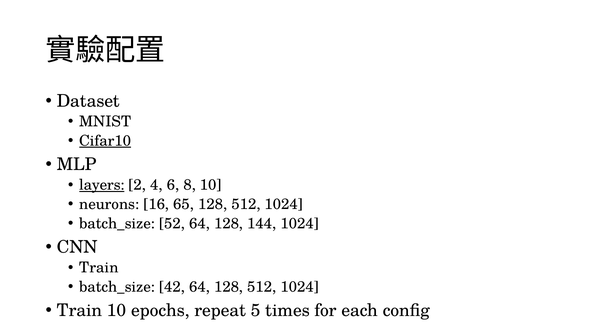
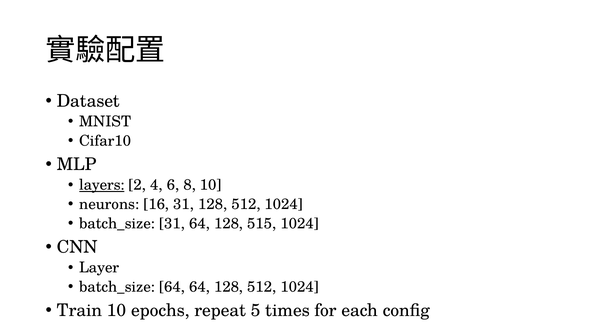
Cifar10 underline: present -> none
16 65: 65 -> 31
batch_size 52: 52 -> 31
144: 144 -> 515
Train at (99, 268): Train -> Layer
batch_size 42: 42 -> 64
